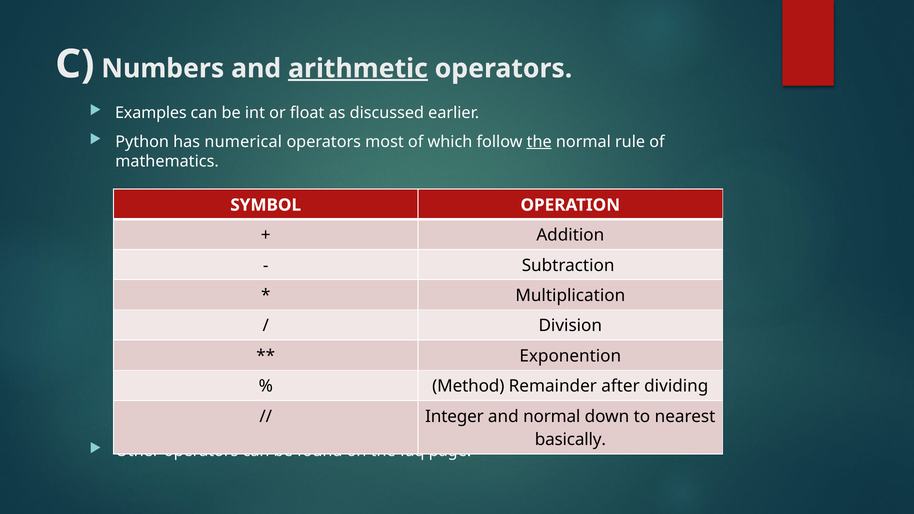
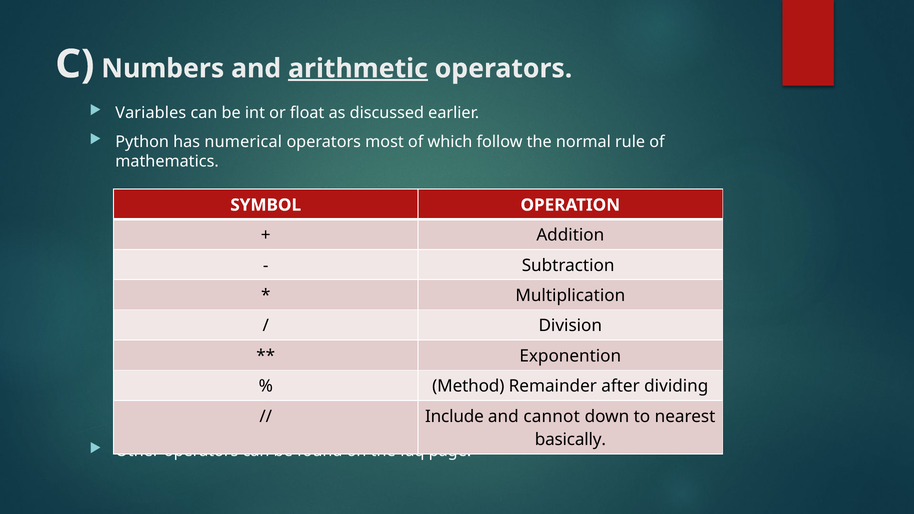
Examples: Examples -> Variables
the at (539, 142) underline: present -> none
Integer: Integer -> Include
and normal: normal -> cannot
